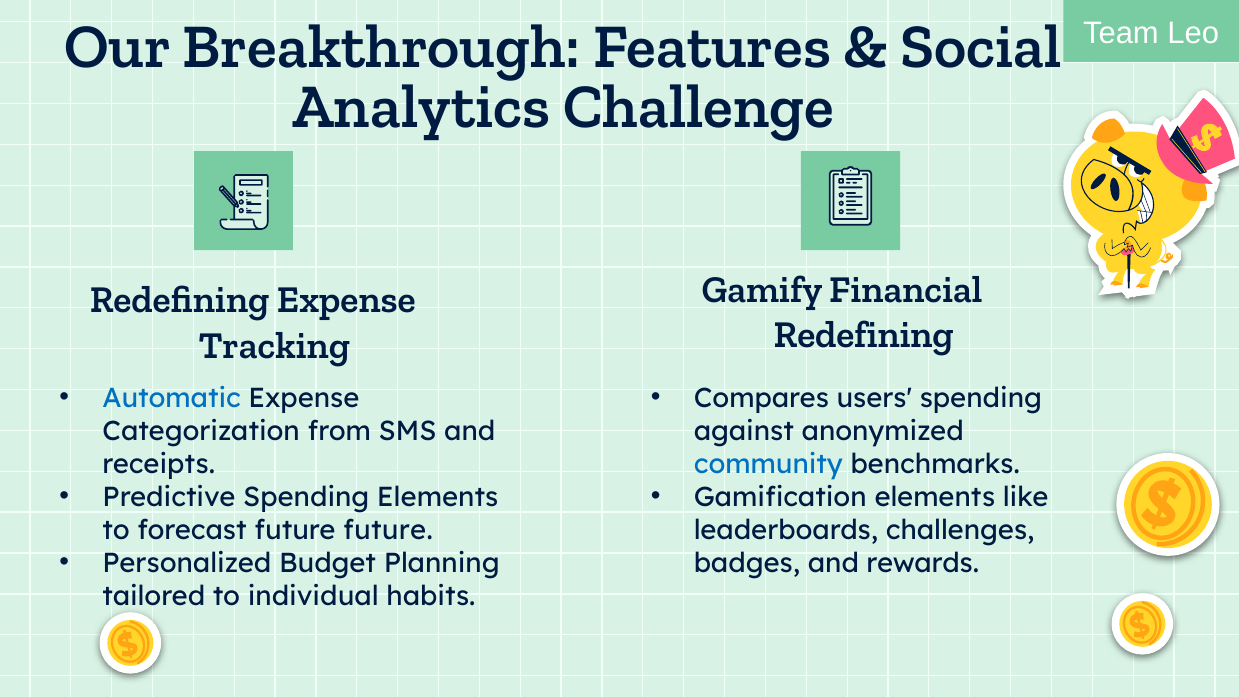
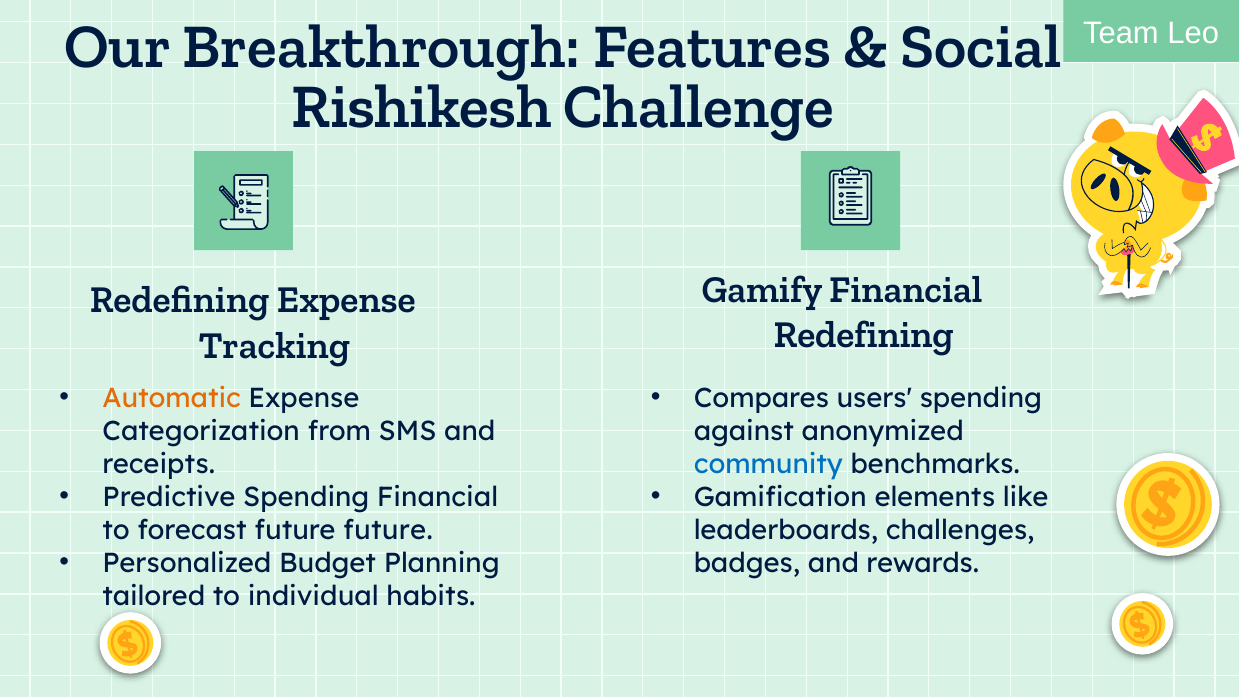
Analytics: Analytics -> Rishikesh
Automatic colour: blue -> orange
Spending Elements: Elements -> Financial
